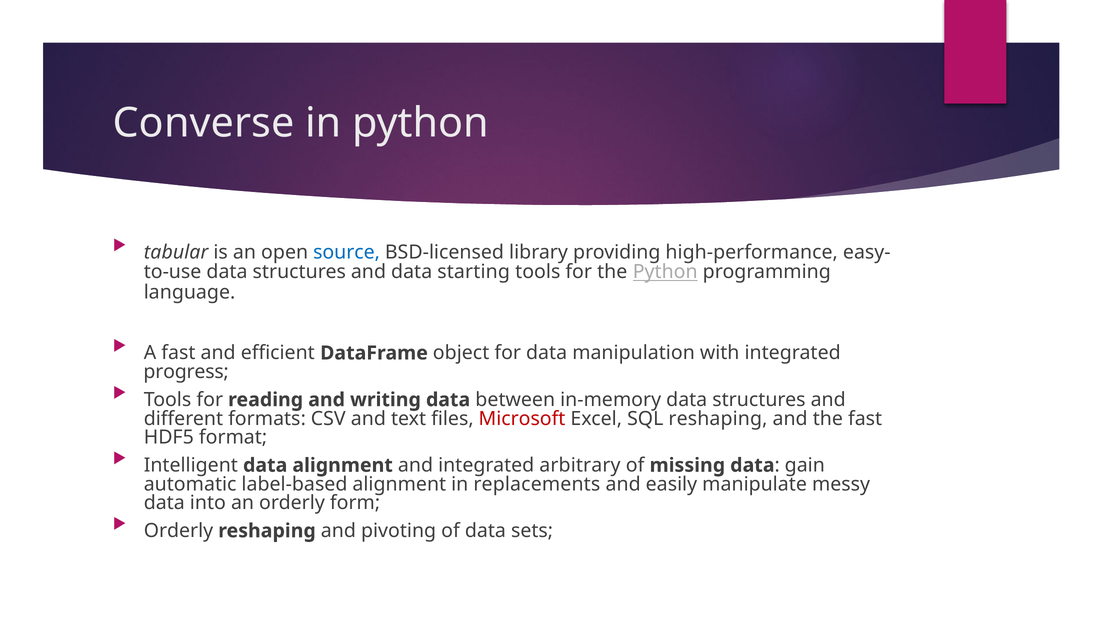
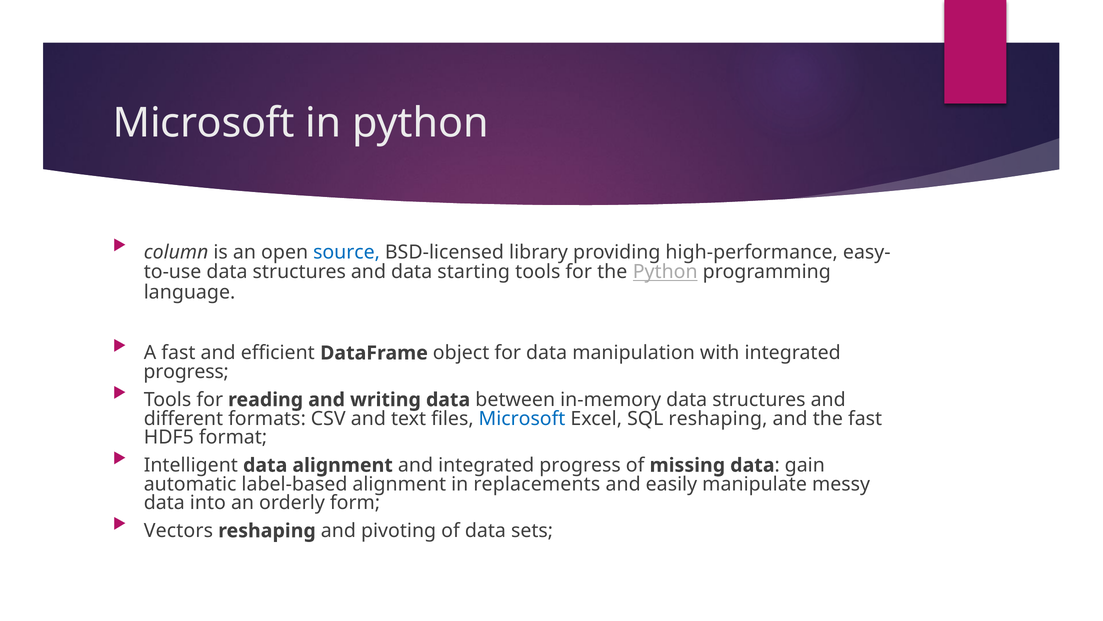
Converse at (204, 123): Converse -> Microsoft
tabular: tabular -> column
Microsoft at (522, 418) colour: red -> blue
and integrated arbitrary: arbitrary -> progress
Orderly at (178, 530): Orderly -> Vectors
